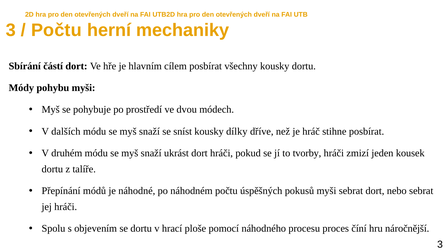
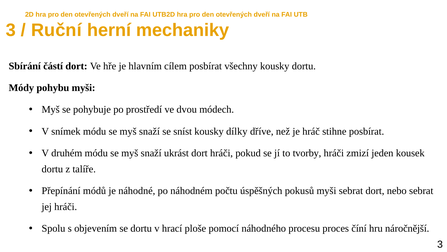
Počtu at (56, 30): Počtu -> Ruční
dalších: dalších -> snímek
